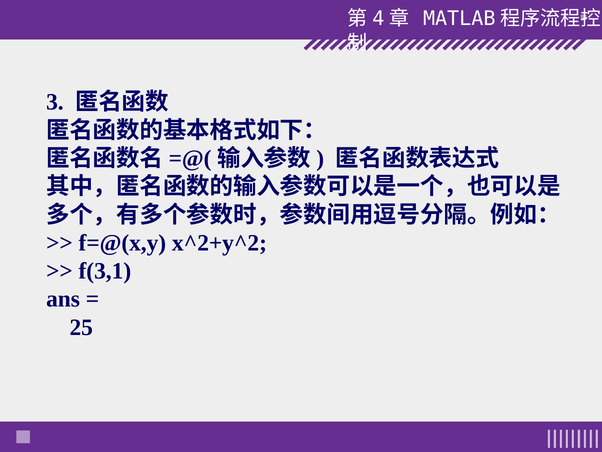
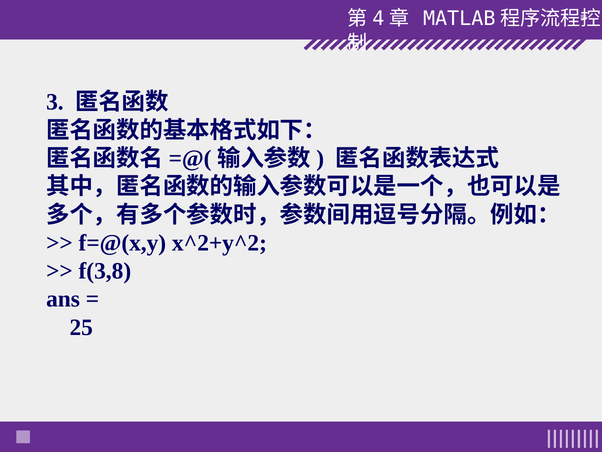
f(3,1: f(3,1 -> f(3,8
